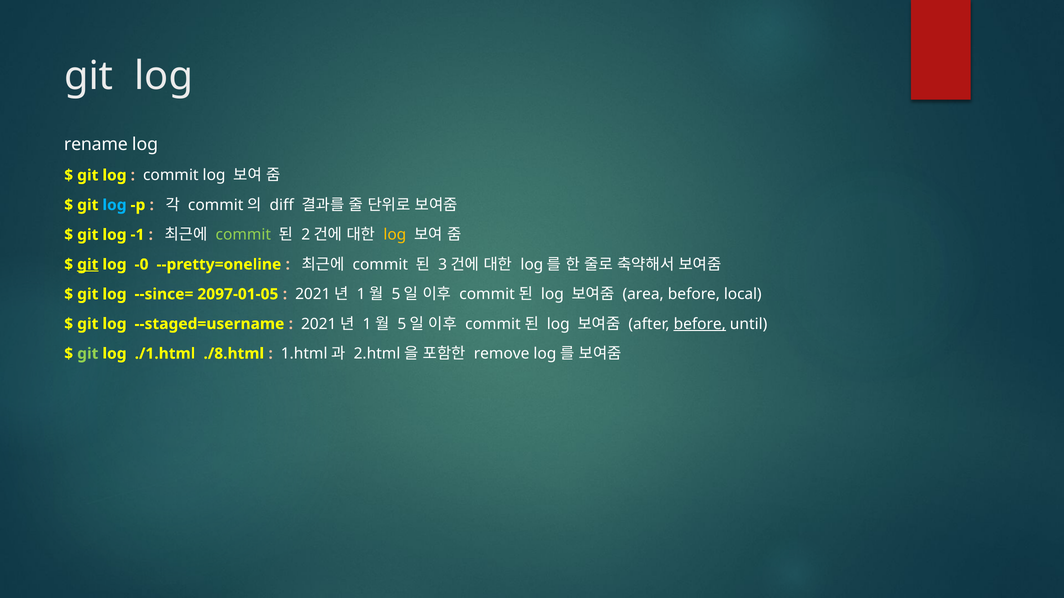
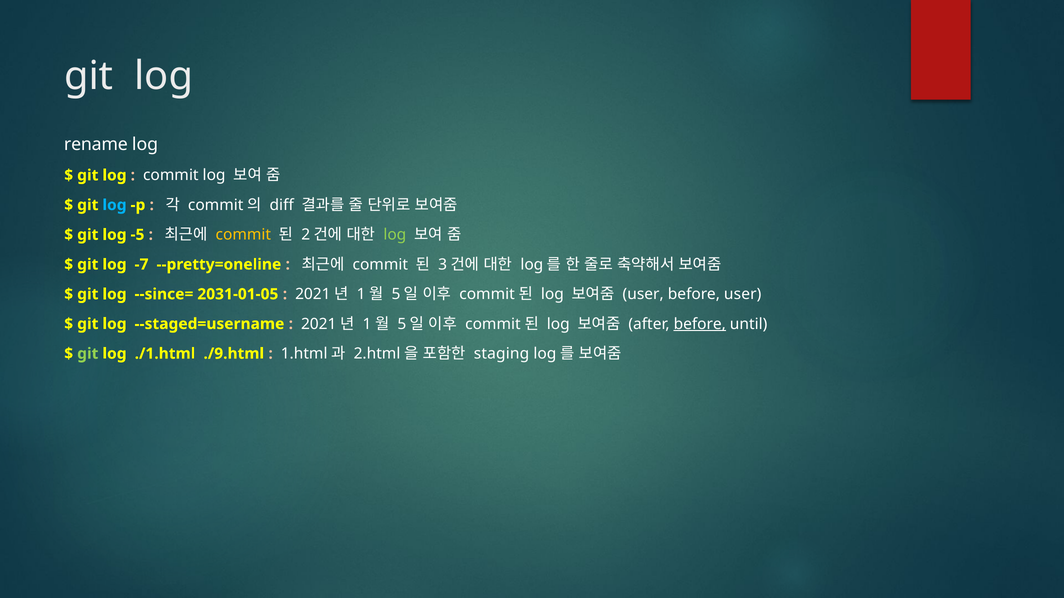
-1: -1 -> -5
commit at (243, 235) colour: light green -> yellow
log at (395, 235) colour: yellow -> light green
git at (88, 265) underline: present -> none
-0: -0 -> -7
2097-01-05: 2097-01-05 -> 2031-01-05
area at (643, 294): area -> user
before local: local -> user
./8.html: ./8.html -> ./9.html
remove: remove -> staging
